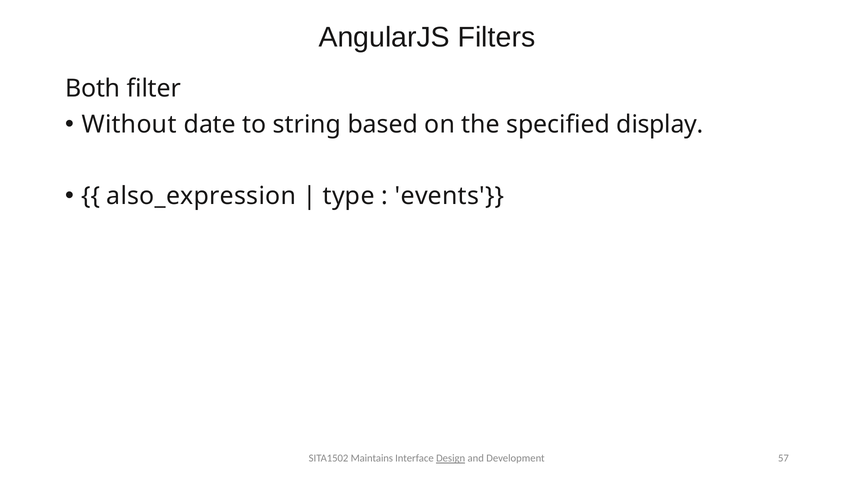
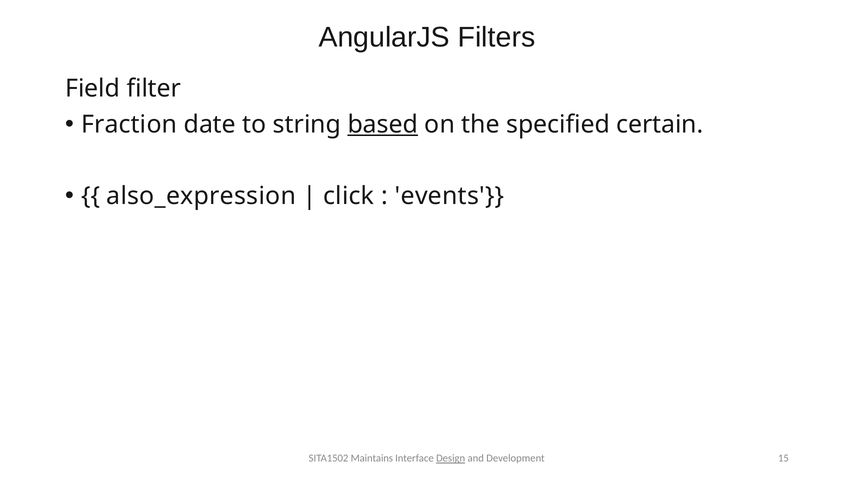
Both: Both -> Field
Without: Without -> Fraction
based underline: none -> present
display: display -> certain
type: type -> click
57: 57 -> 15
